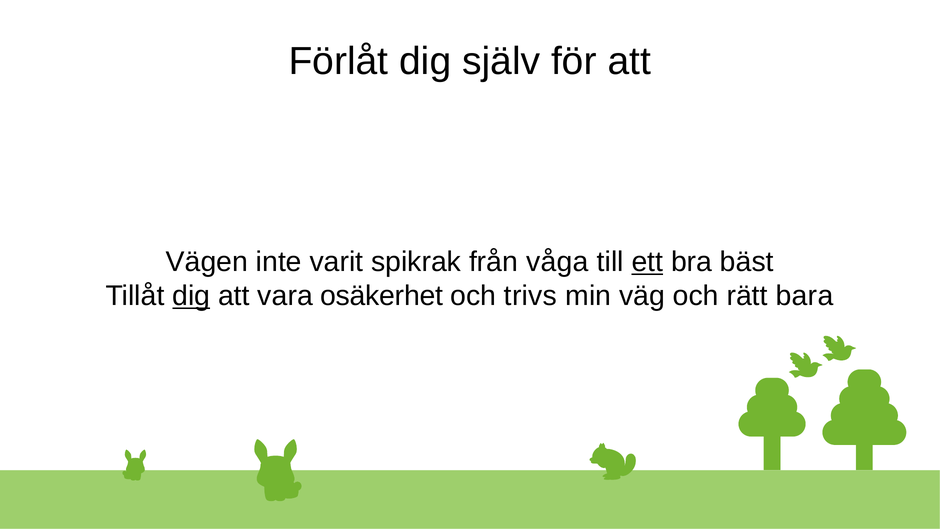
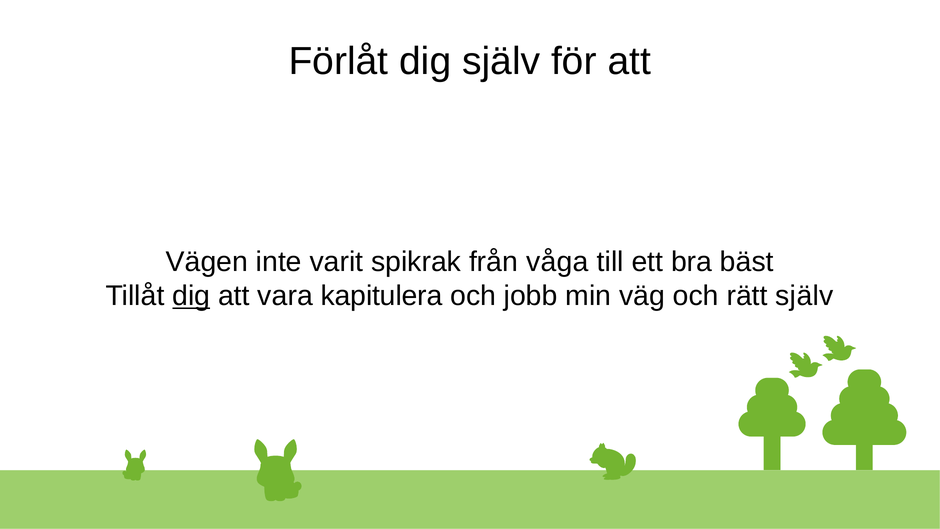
ett underline: present -> none
osäkerhet: osäkerhet -> kapitulera
trivs: trivs -> jobb
rätt bara: bara -> själv
